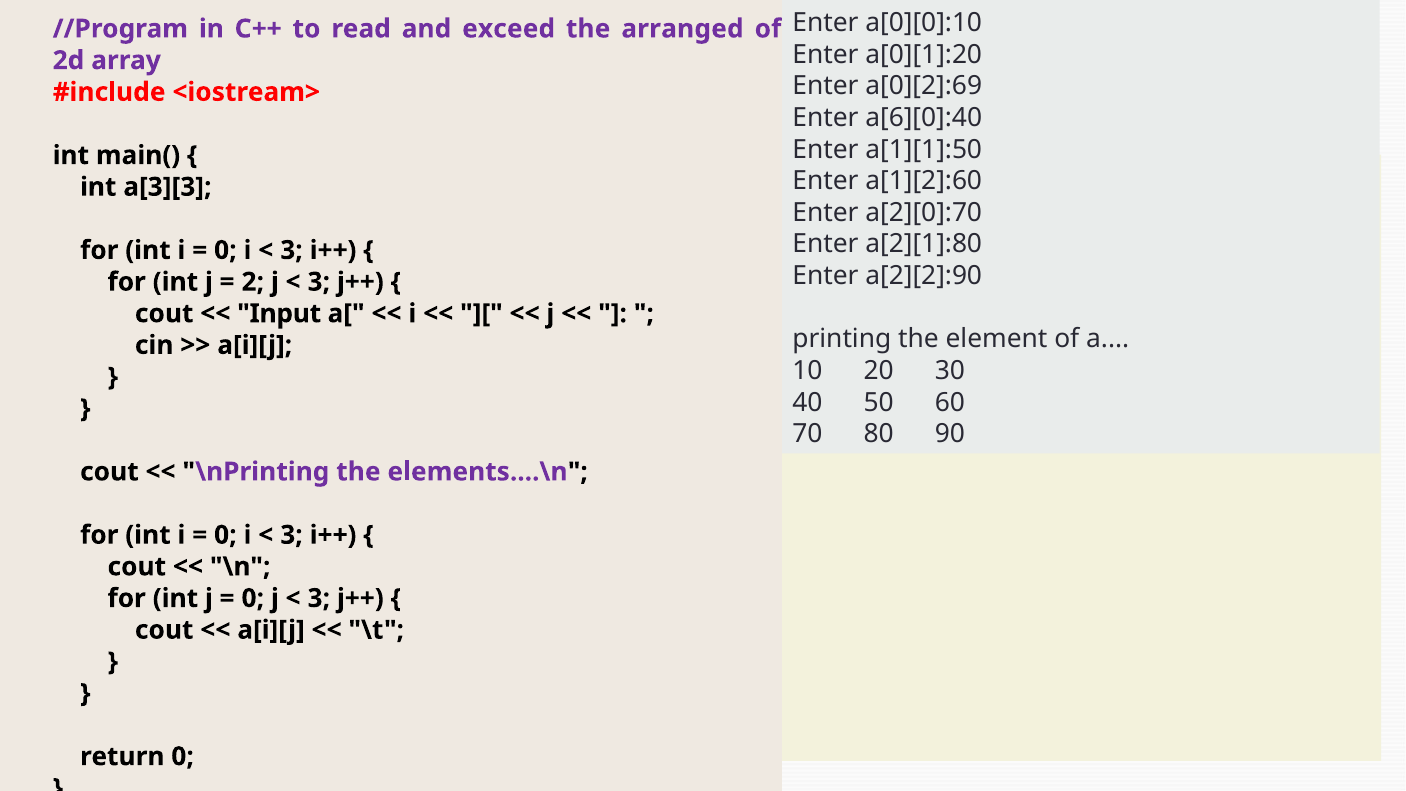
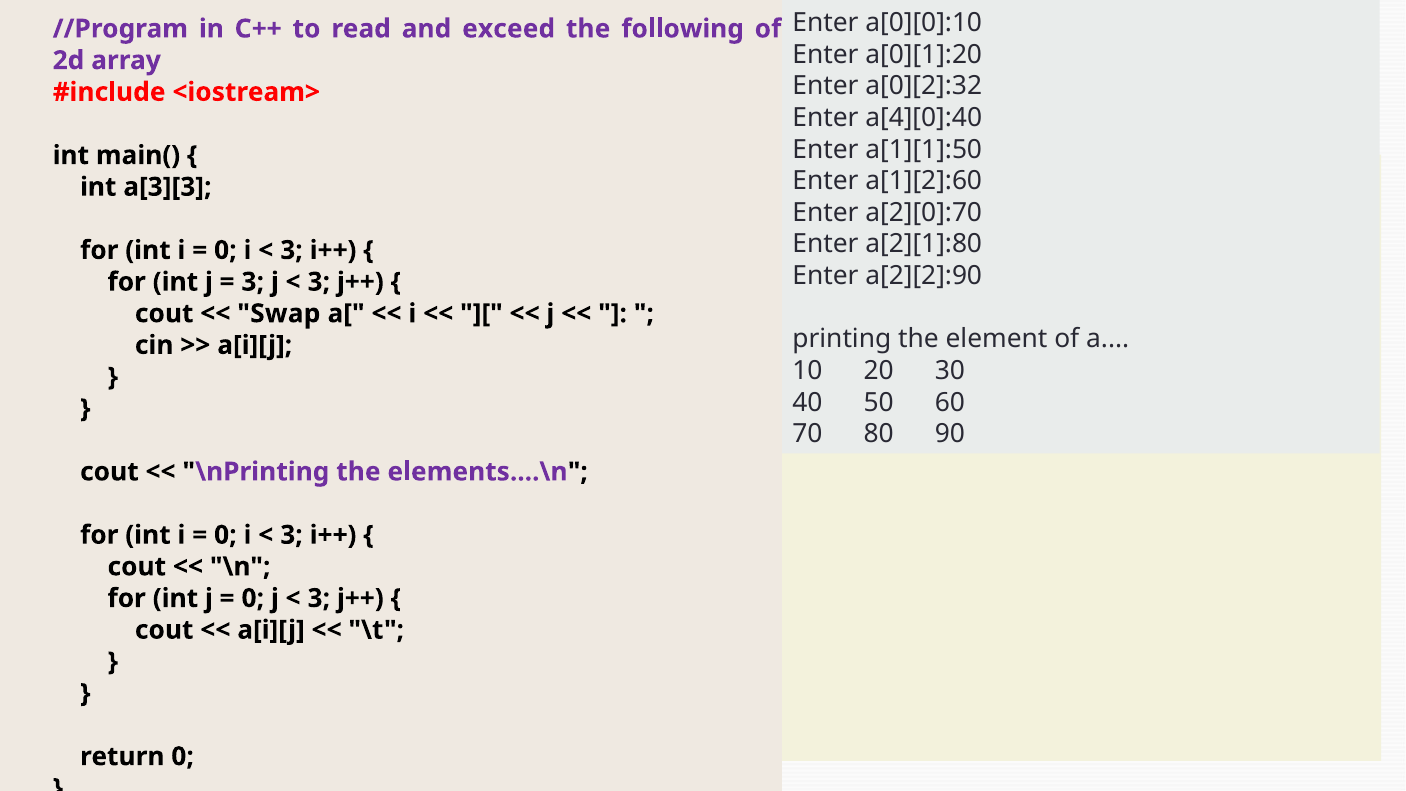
arranged: arranged -> following
a[0][2]:69: a[0][2]:69 -> a[0][2]:32
a[6][0]:40: a[6][0]:40 -> a[4][0]:40
2 at (253, 282): 2 -> 3
Input: Input -> Swap
